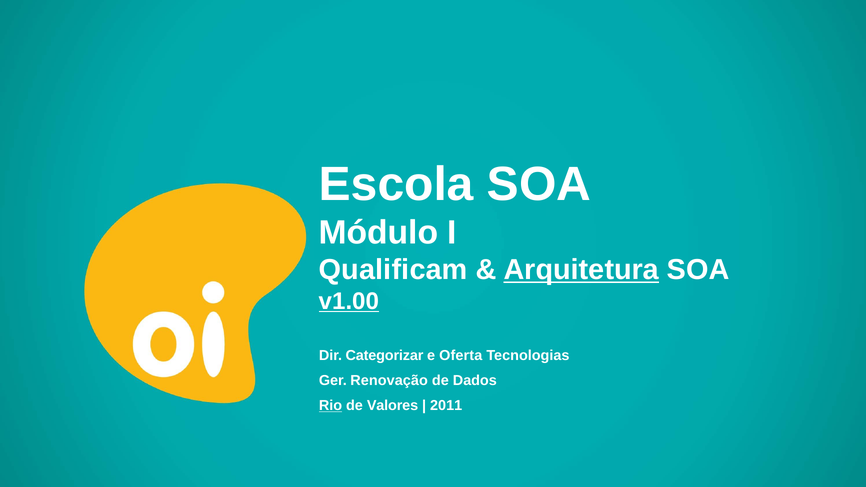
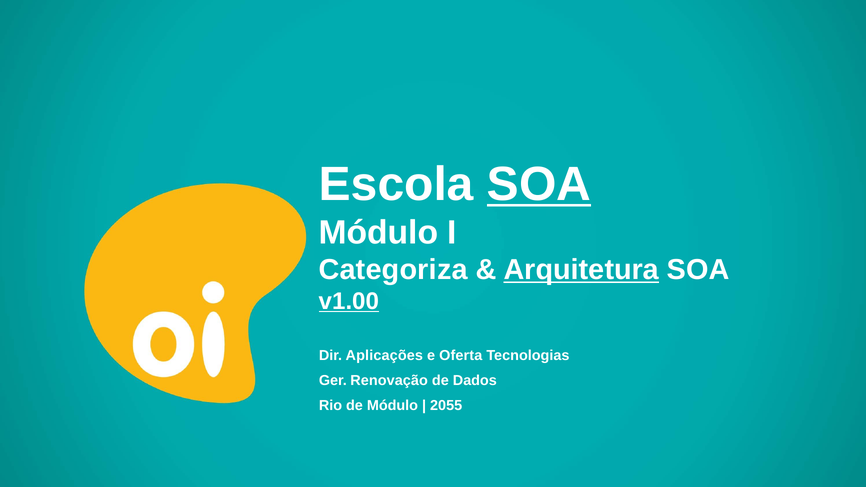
SOA at (539, 185) underline: none -> present
Qualificam: Qualificam -> Categoriza
Categorizar: Categorizar -> Aplicações
Rio underline: present -> none
de Valores: Valores -> Módulo
2011: 2011 -> 2055
